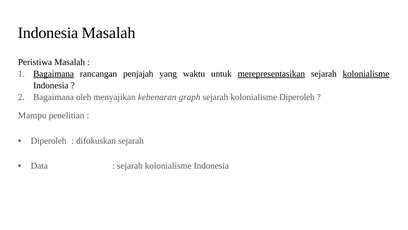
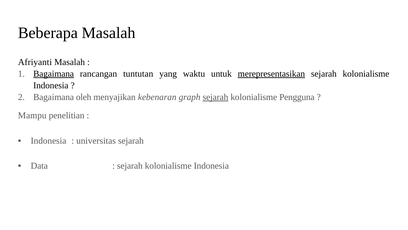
Indonesia at (48, 33): Indonesia -> Beberapa
Peristiwa: Peristiwa -> Afriyanti
penjajah: penjajah -> tuntutan
kolonialisme at (366, 74) underline: present -> none
sejarah at (215, 97) underline: none -> present
kolonialisme Diperoleh: Diperoleh -> Pengguna
Diperoleh at (49, 140): Diperoleh -> Indonesia
difokuskan: difokuskan -> universitas
